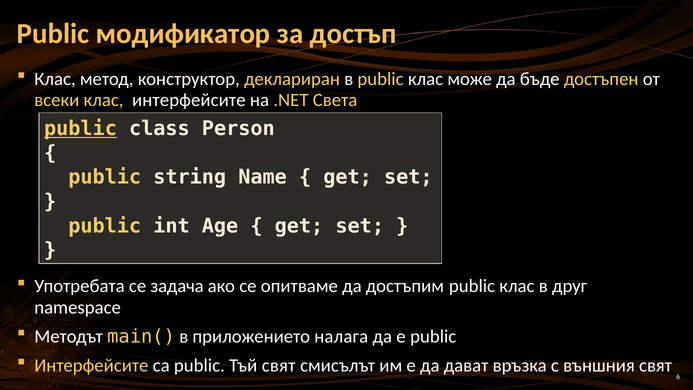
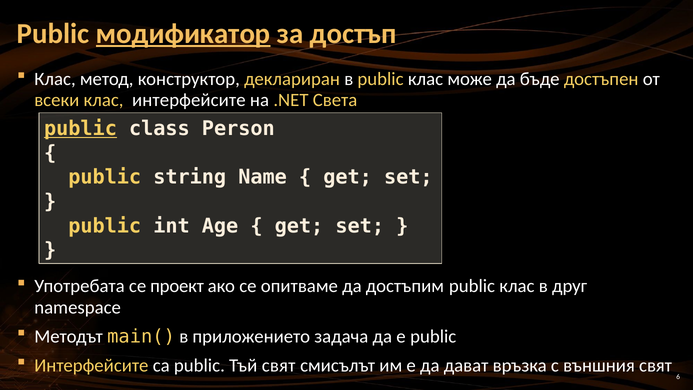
модификатор underline: none -> present
задача: задача -> проект
налага: налага -> задача
